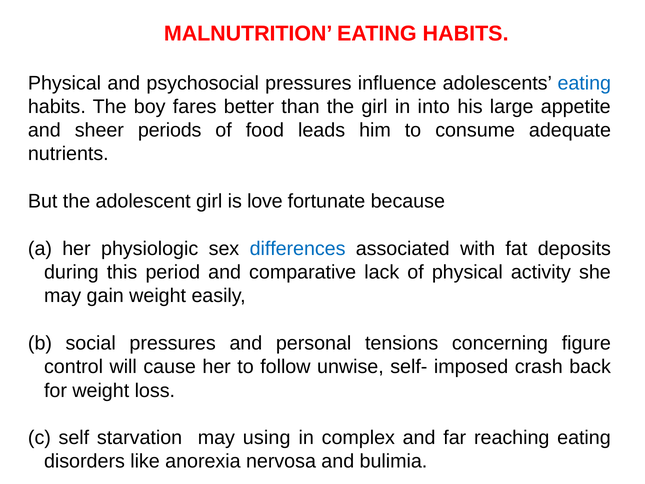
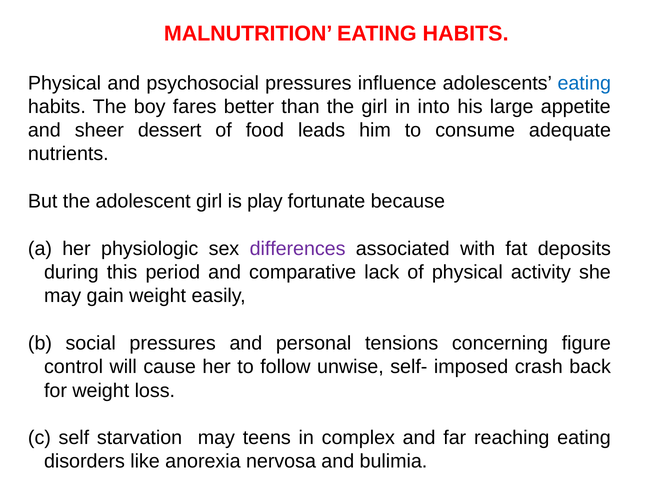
periods: periods -> dessert
love: love -> play
differences colour: blue -> purple
using: using -> teens
